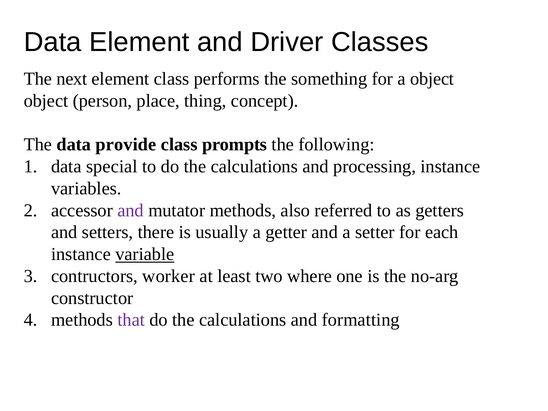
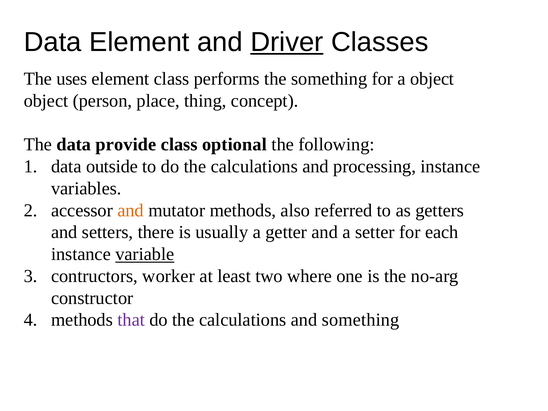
Driver underline: none -> present
next: next -> uses
prompts: prompts -> optional
special: special -> outside
and at (131, 210) colour: purple -> orange
and formatting: formatting -> something
